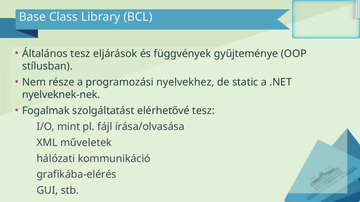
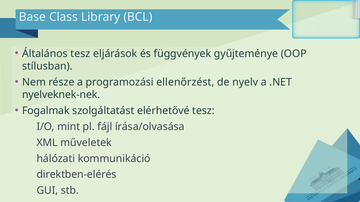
nyelvekhez: nyelvekhez -> ellenőrzést
static: static -> nyelv
grafikába-elérés: grafikába-elérés -> direktben-elérés
